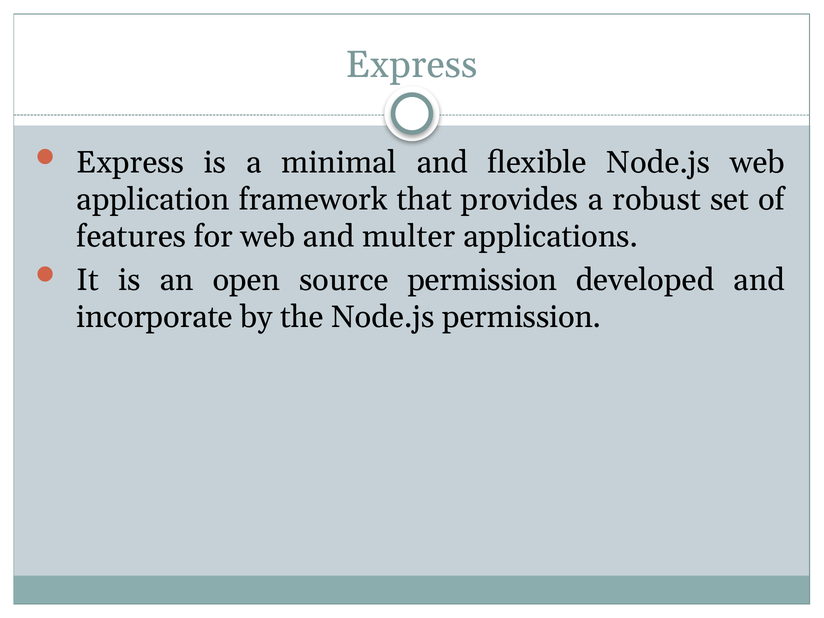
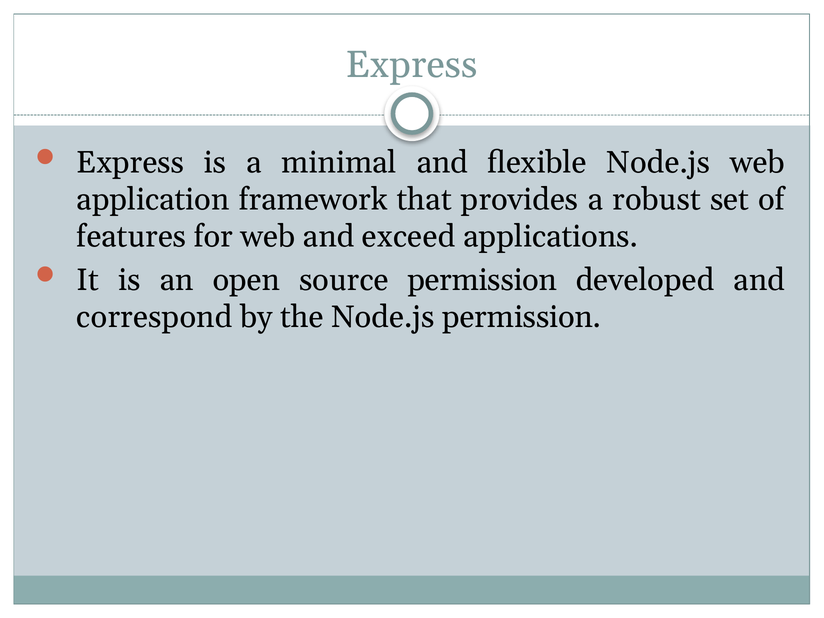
multer: multer -> exceed
incorporate: incorporate -> correspond
